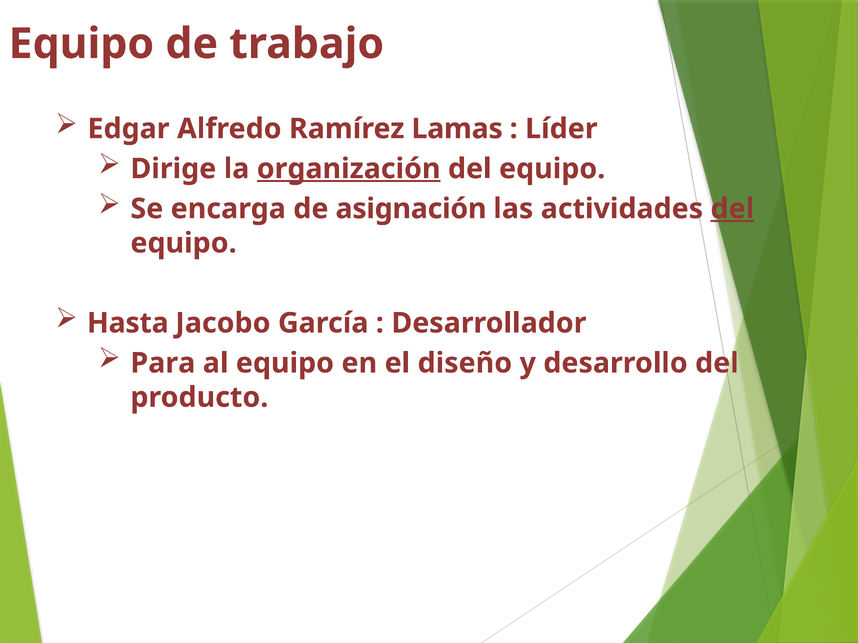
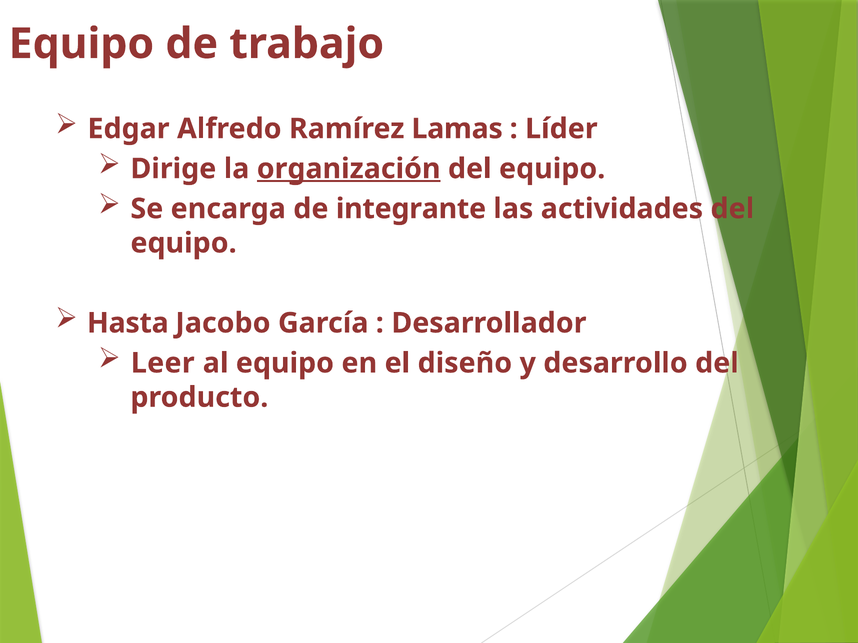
asignación: asignación -> integrante
del at (732, 209) underline: present -> none
Para: Para -> Leer
